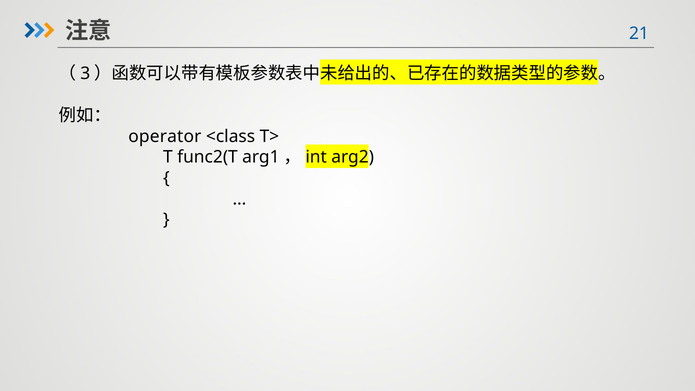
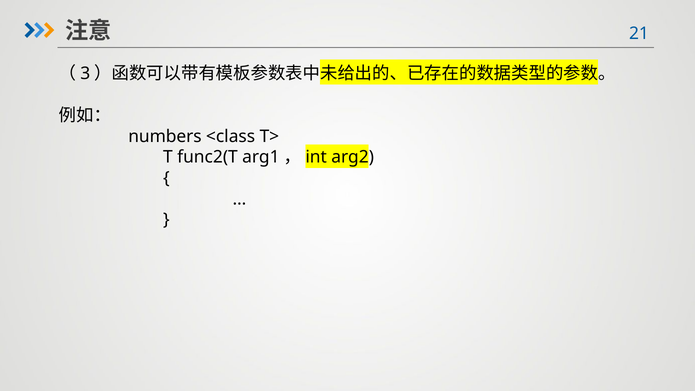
operator: operator -> numbers
